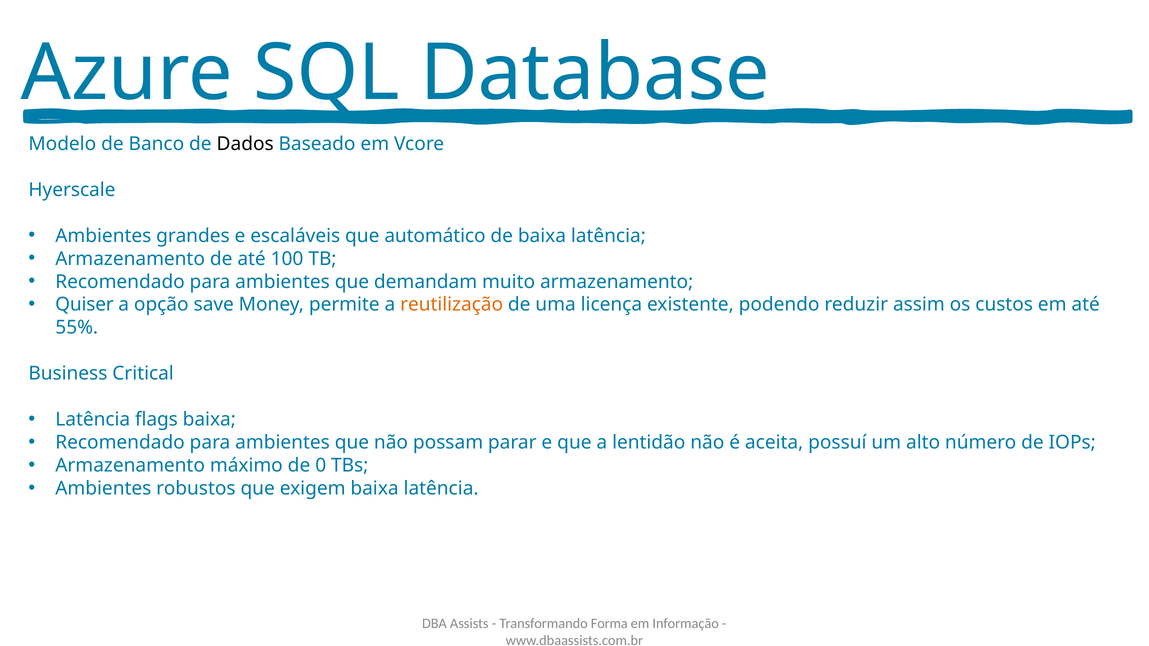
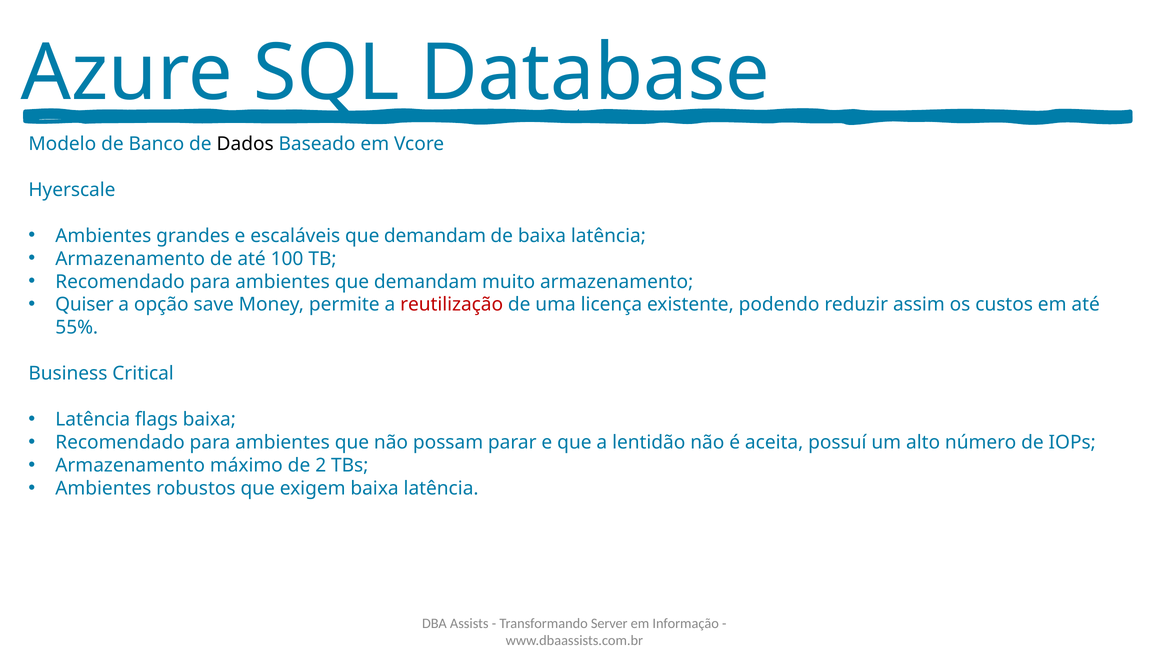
escaláveis que automático: automático -> demandam
reutilização colour: orange -> red
0: 0 -> 2
Forma: Forma -> Server
